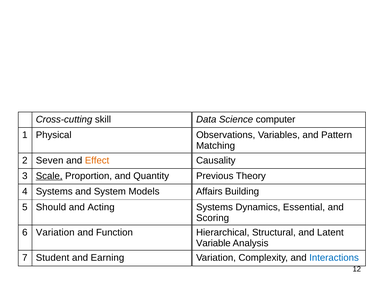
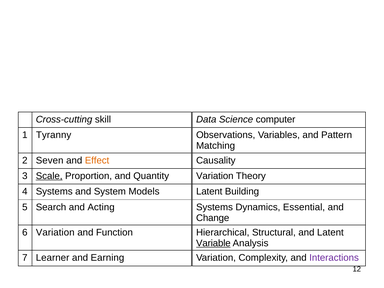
Physical: Physical -> Tyranny
Previous at (215, 176): Previous -> Variation
Affairs at (209, 192): Affairs -> Latent
Should: Should -> Search
Scoring: Scoring -> Change
Variable underline: none -> present
Student: Student -> Learner
Interactions colour: blue -> purple
